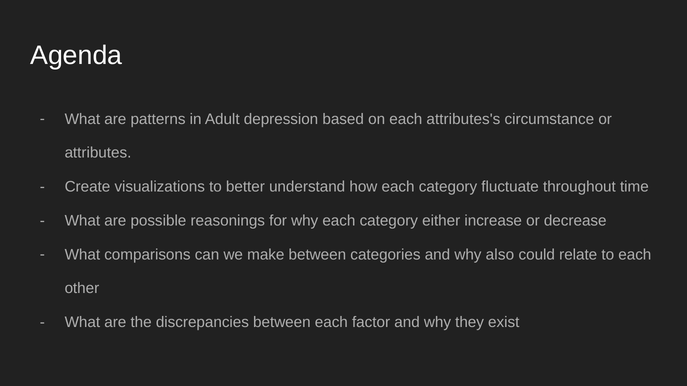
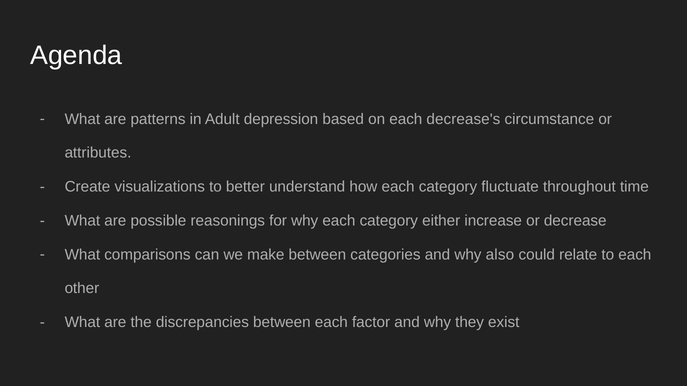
attributes's: attributes's -> decrease's
